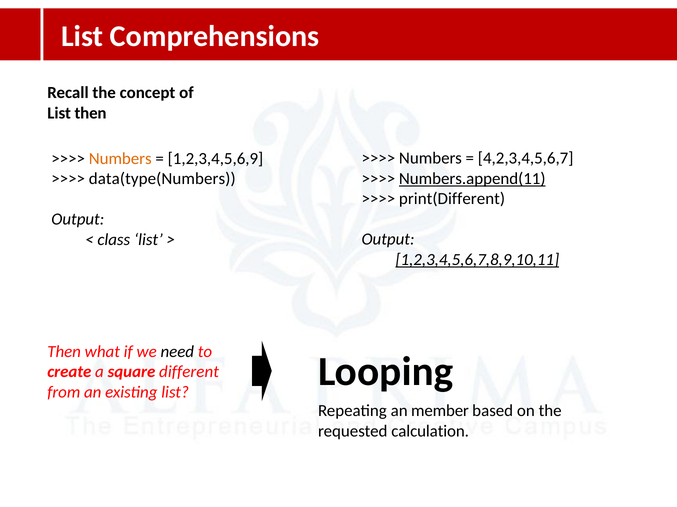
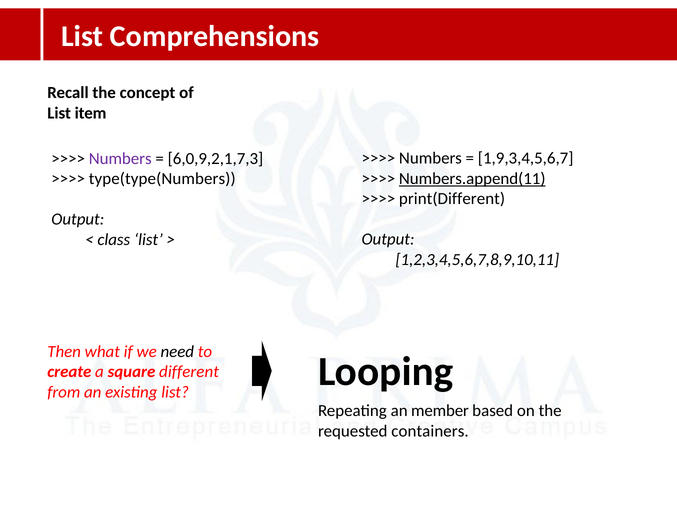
List then: then -> item
4,2,3,4,5,6,7: 4,2,3,4,5,6,7 -> 1,9,3,4,5,6,7
Numbers at (120, 159) colour: orange -> purple
1,2,3,4,5,6,9: 1,2,3,4,5,6,9 -> 6,0,9,2,1,7,3
data(type(Numbers: data(type(Numbers -> type(type(Numbers
1,2,3,4,5,6,7,8,9,10,11 underline: present -> none
calculation: calculation -> containers
